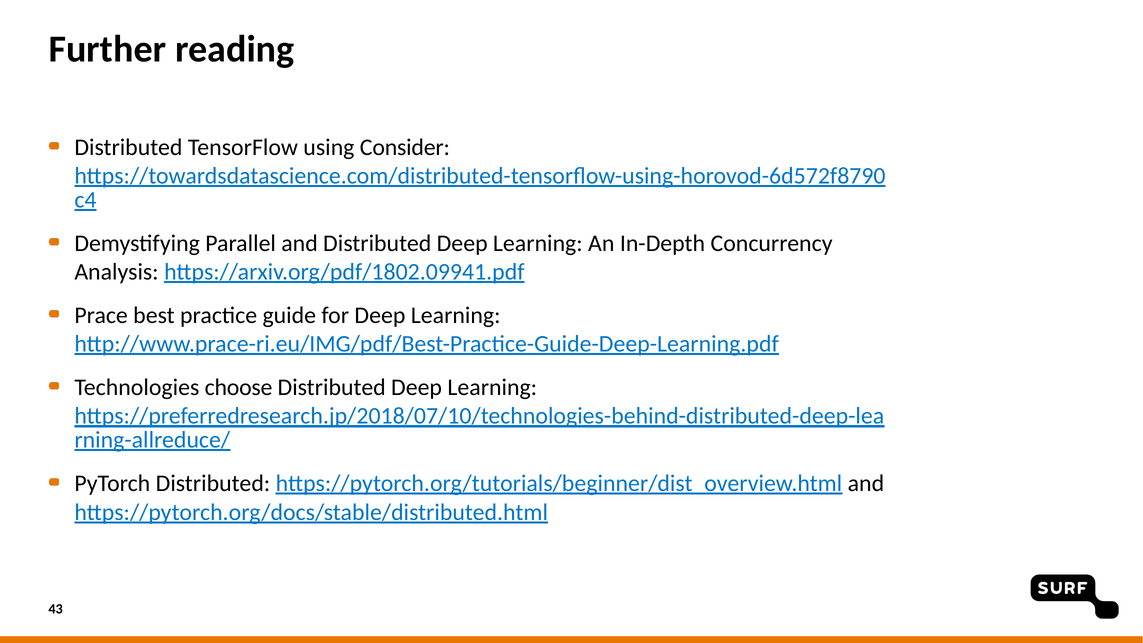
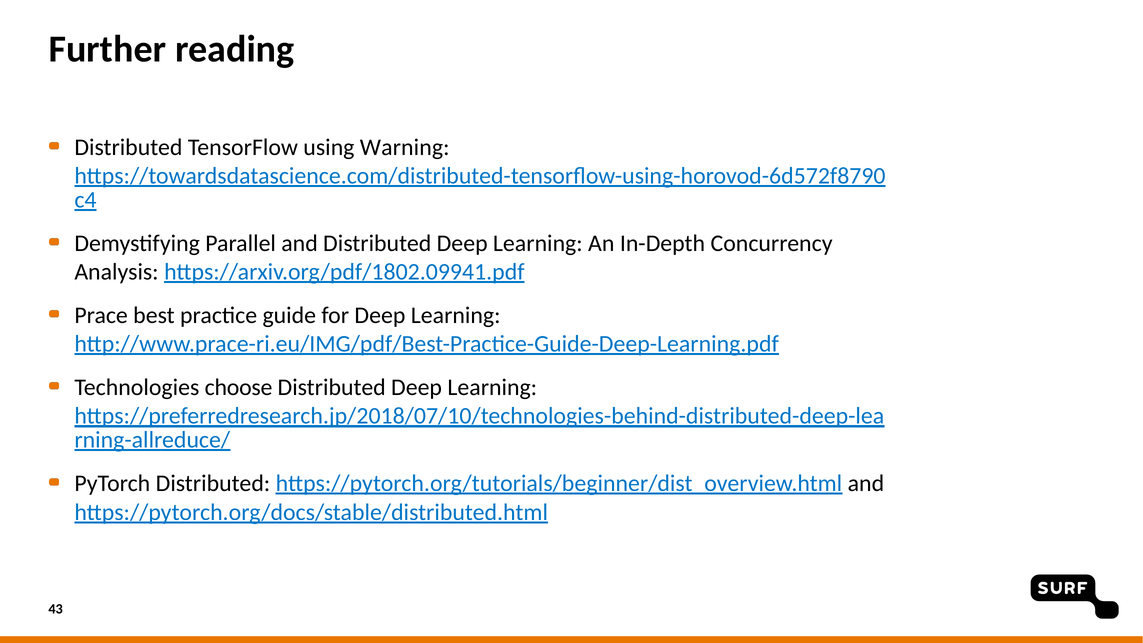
Consider: Consider -> Warning
